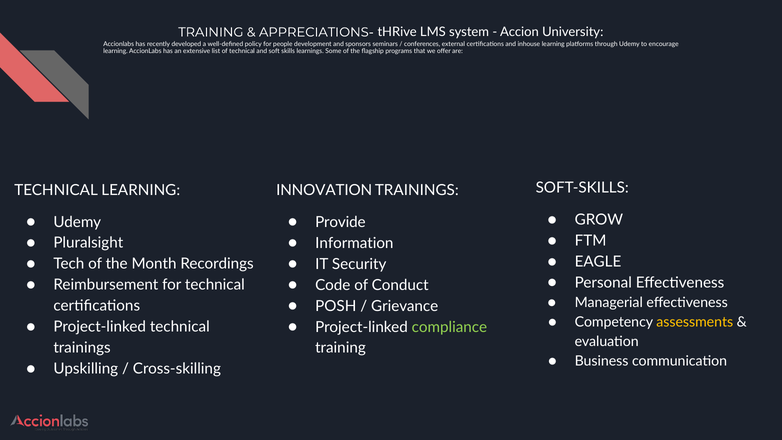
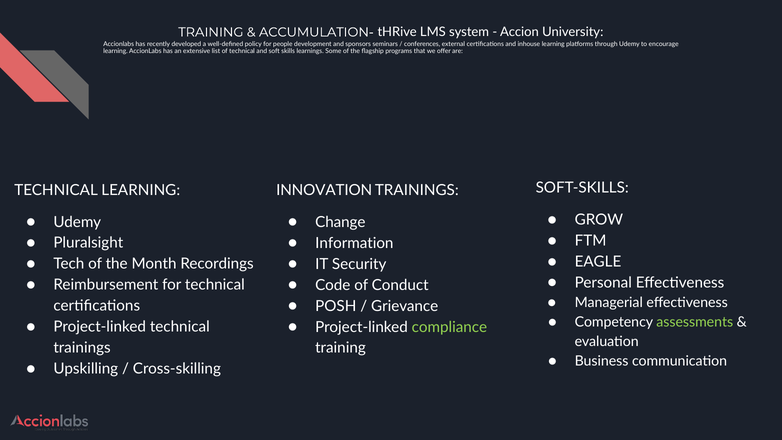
APPRECIATIONS-: APPRECIATIONS- -> ACCUMULATION-
Provide: Provide -> Change
assessments colour: yellow -> light green
